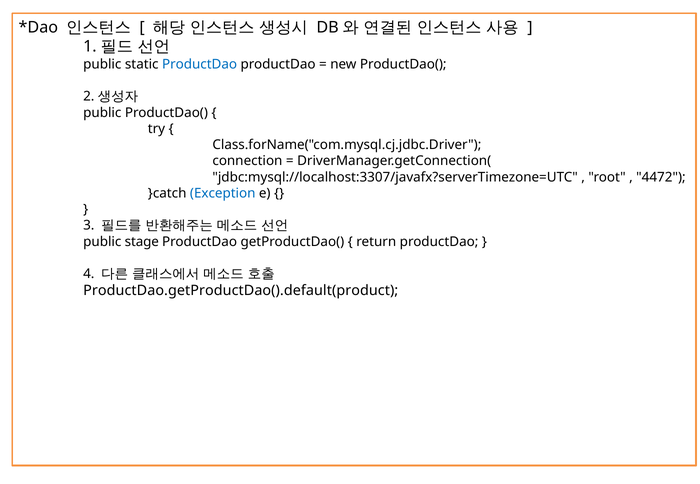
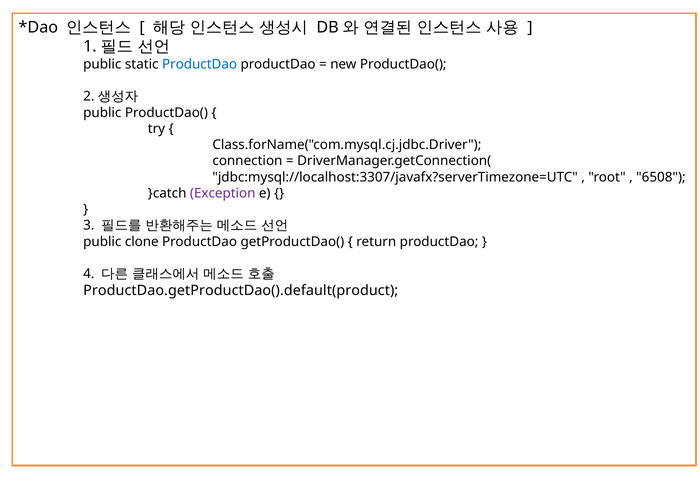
4472: 4472 -> 6508
Exception colour: blue -> purple
stage: stage -> clone
